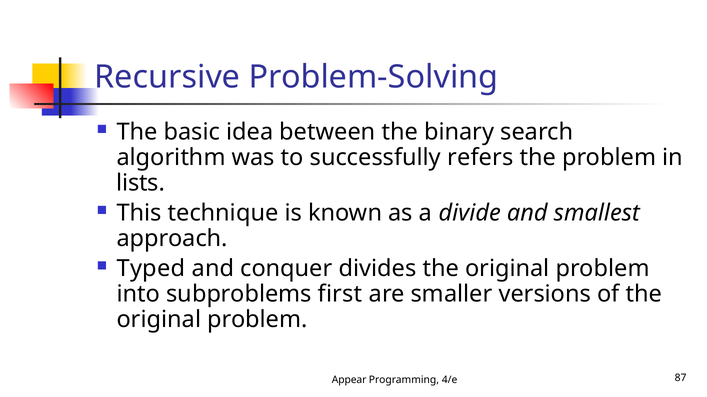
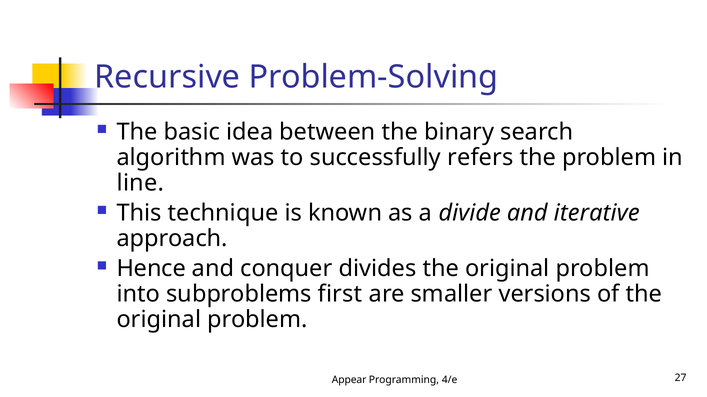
lists: lists -> line
smallest: smallest -> iterative
Typed: Typed -> Hence
87: 87 -> 27
